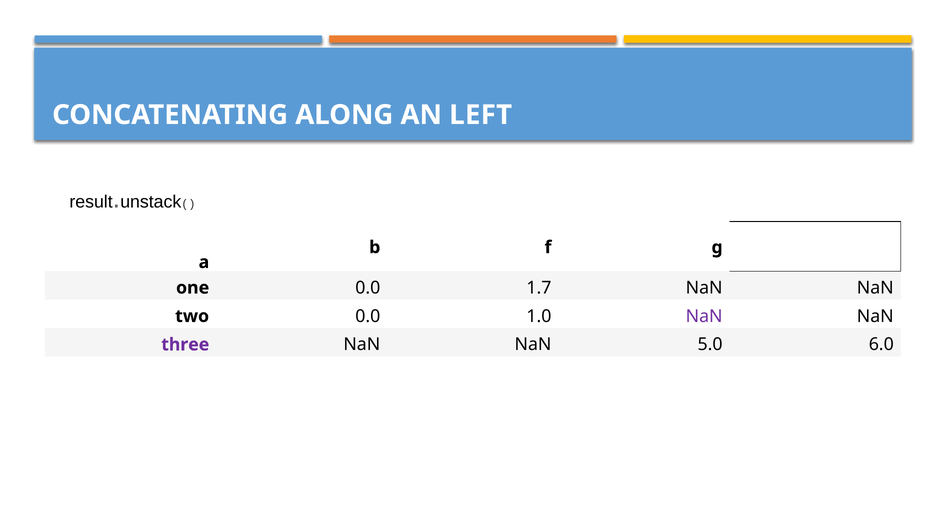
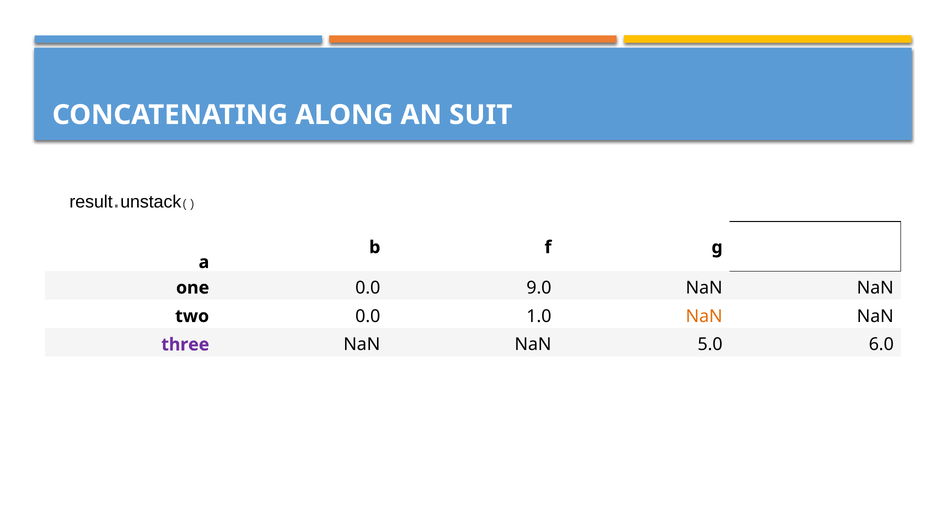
LEFT: LEFT -> SUIT
1.7: 1.7 -> 9.0
NaN at (704, 316) colour: purple -> orange
